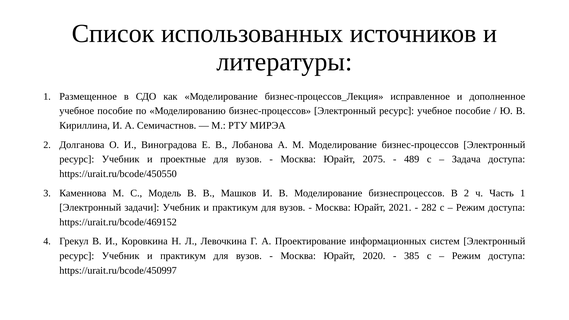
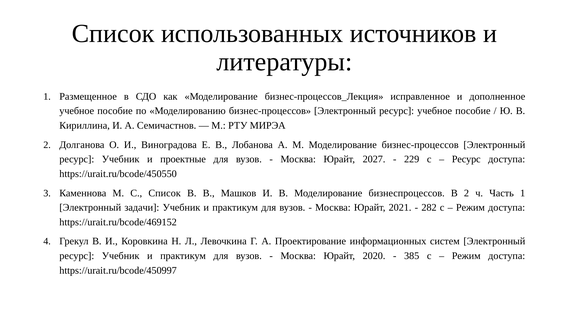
2075: 2075 -> 2027
489: 489 -> 229
Задача at (466, 159): Задача -> Ресурс
С Модель: Модель -> Список
